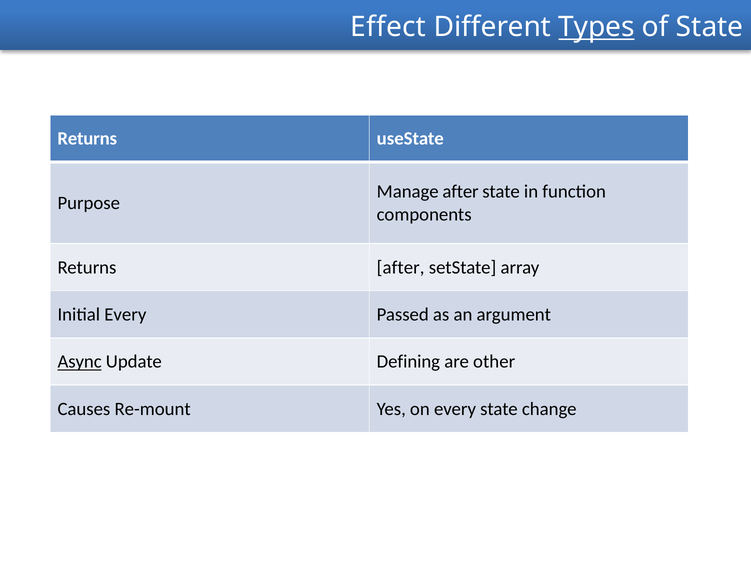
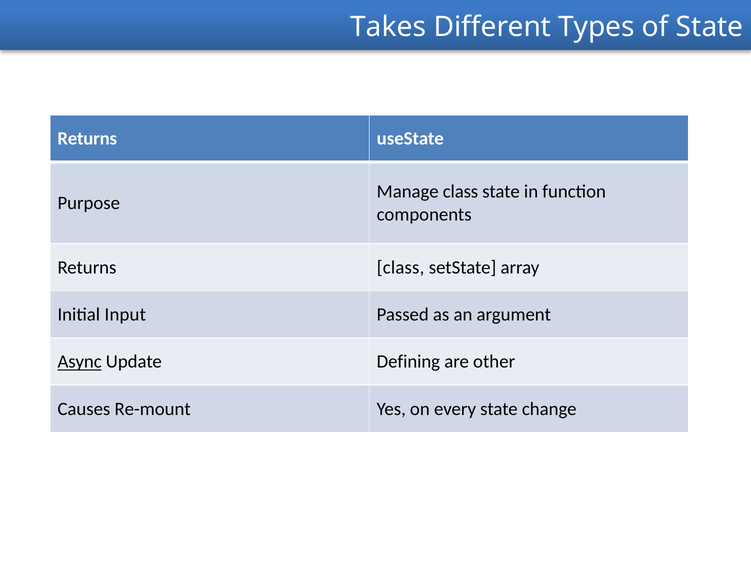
Effect: Effect -> Takes
Types underline: present -> none
Manage after: after -> class
Returns after: after -> class
Initial Every: Every -> Input
